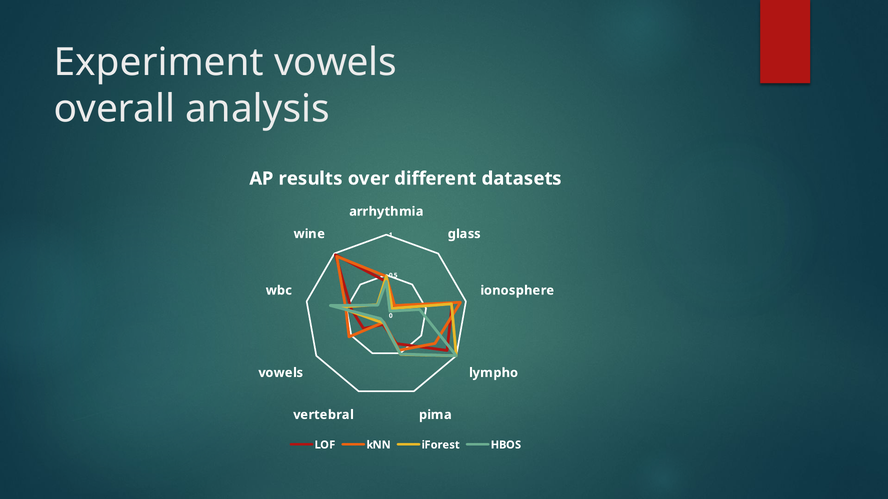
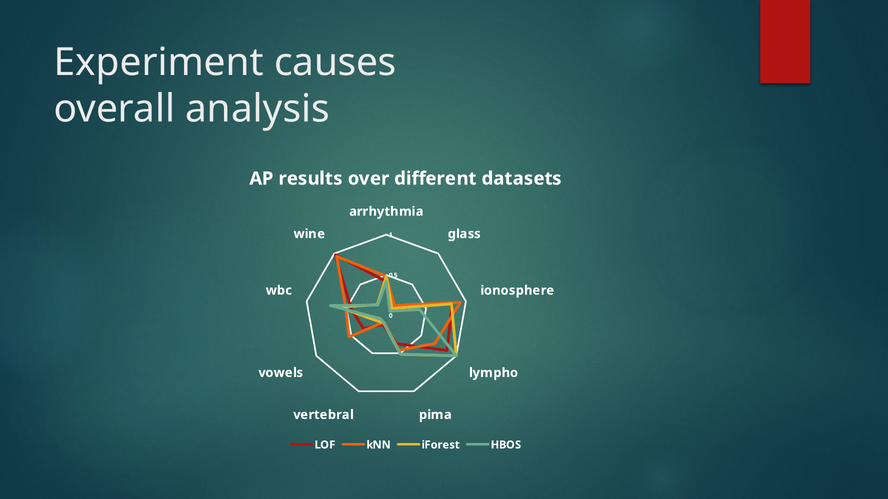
Experiment vowels: vowels -> causes
